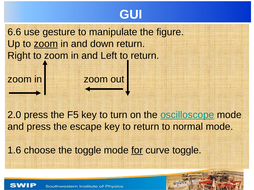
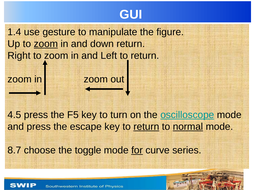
6.6: 6.6 -> 1.4
2.0: 2.0 -> 4.5
return at (146, 127) underline: none -> present
normal underline: none -> present
1.6: 1.6 -> 8.7
curve toggle: toggle -> series
